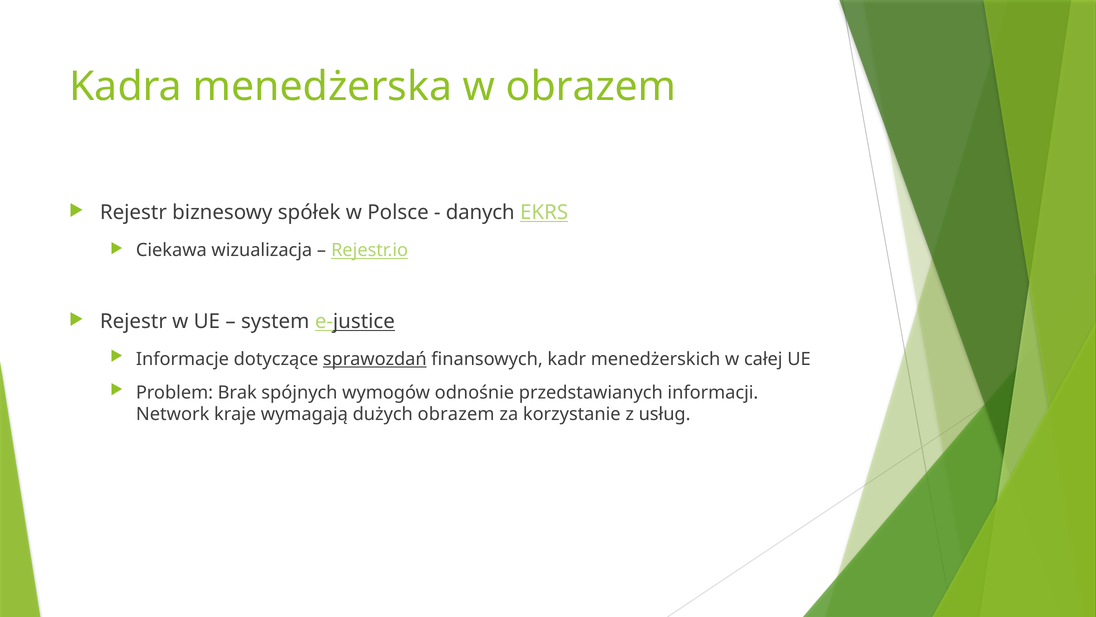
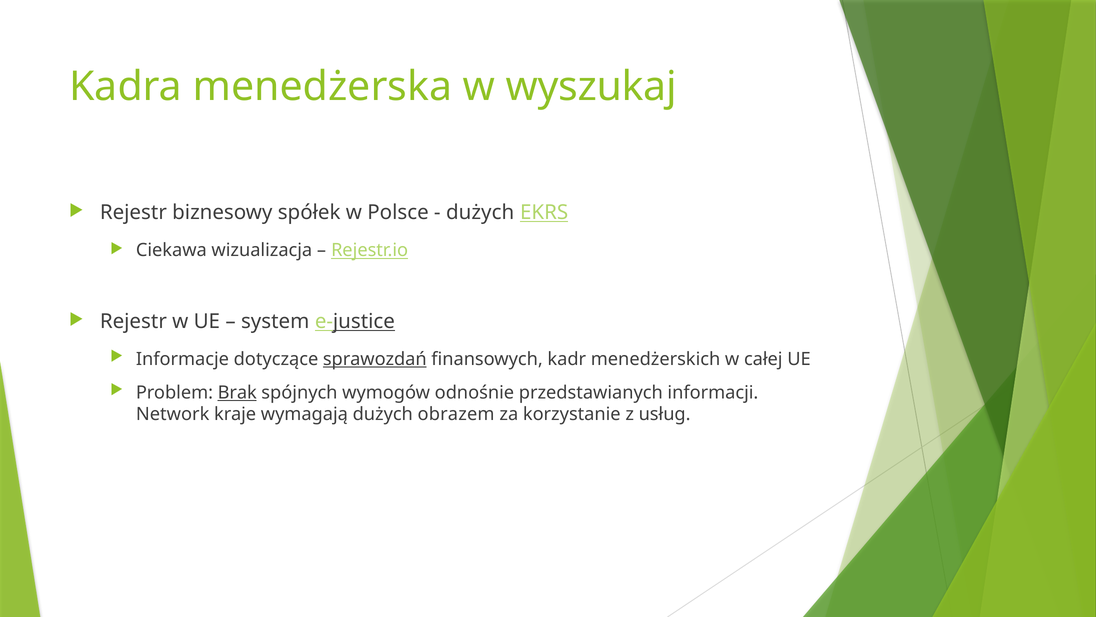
w obrazem: obrazem -> wyszukaj
danych at (480, 212): danych -> dużych
Brak underline: none -> present
